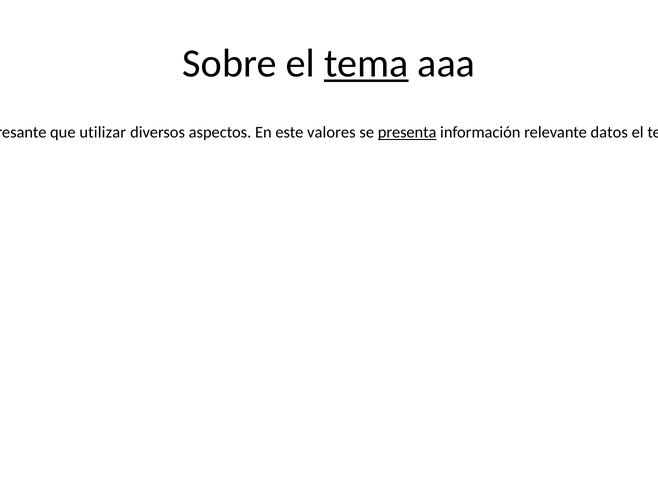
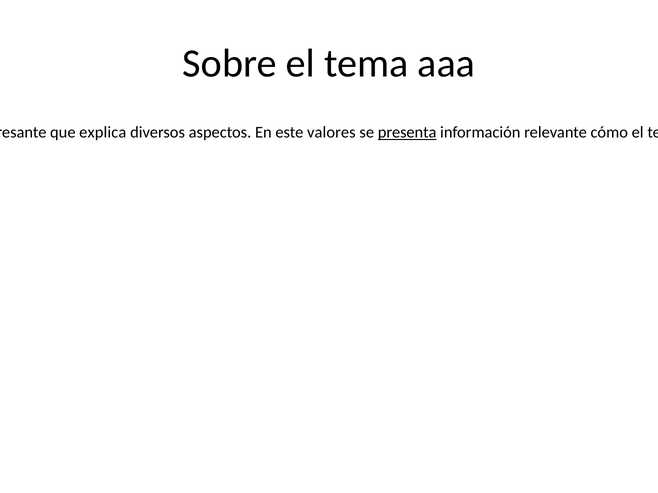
tema at (366, 64) underline: present -> none
utilizar: utilizar -> explica
datos: datos -> cómo
